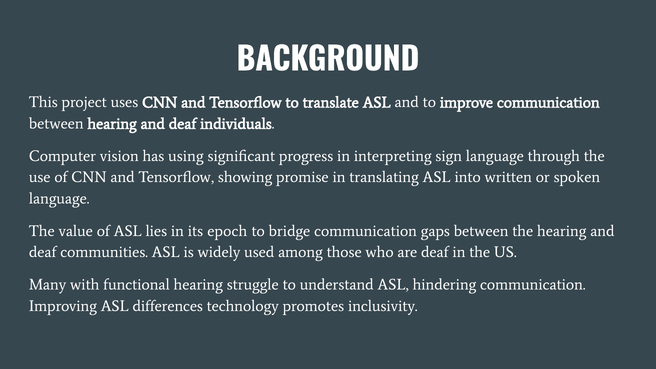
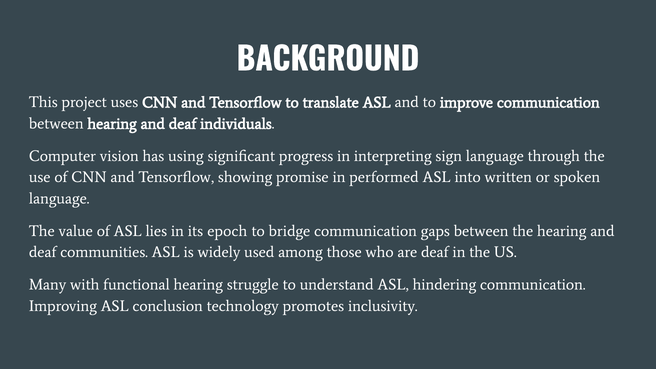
translating: translating -> performed
differences: differences -> conclusion
